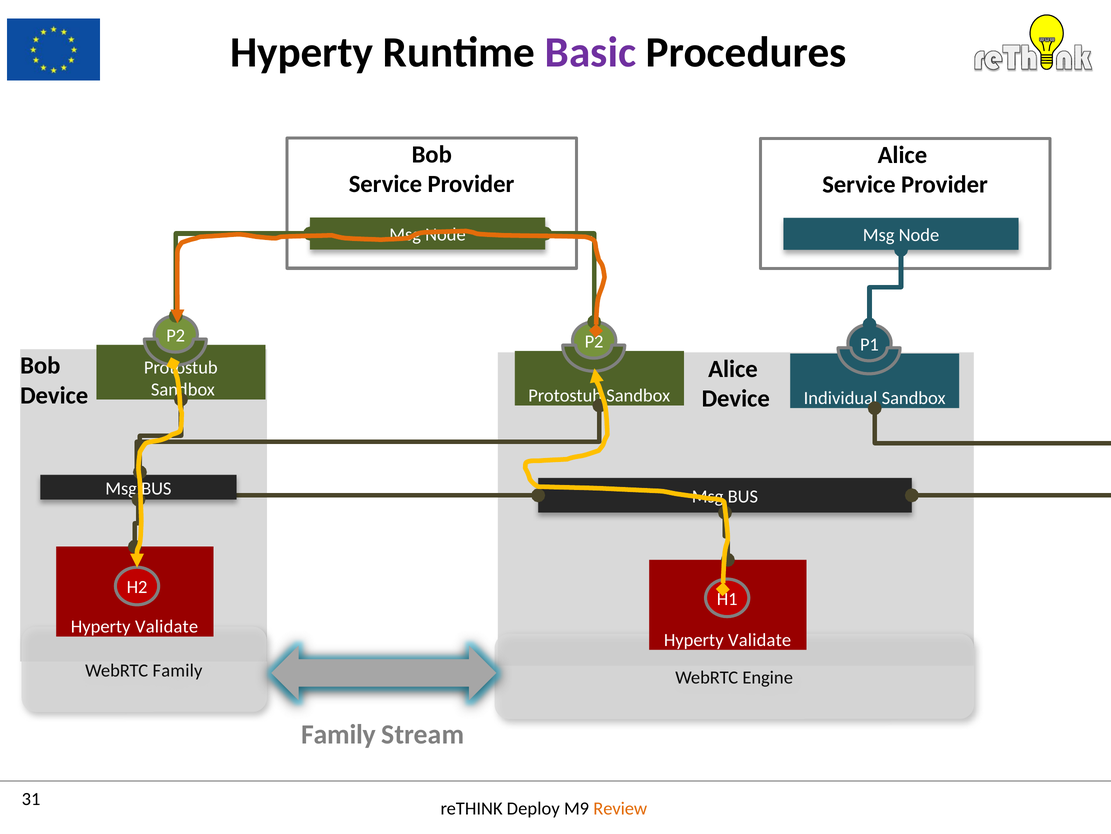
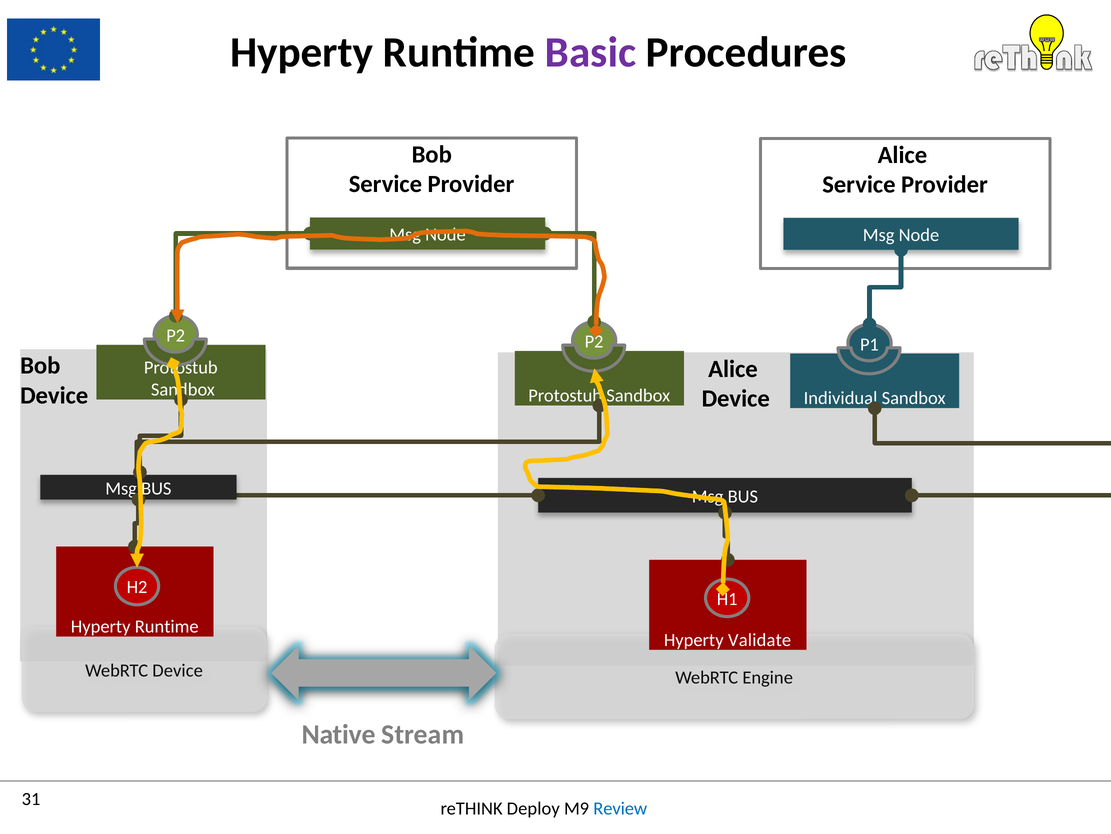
Validate at (167, 626): Validate -> Runtime
WebRTC Family: Family -> Device
Family at (339, 734): Family -> Native
Review colour: orange -> blue
